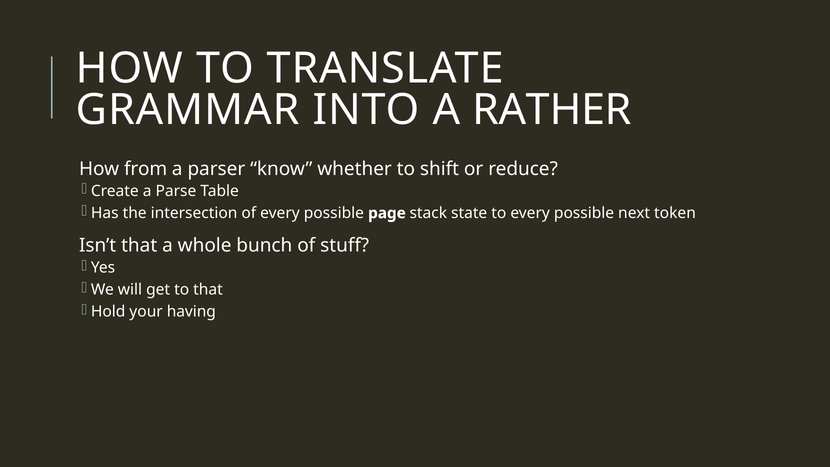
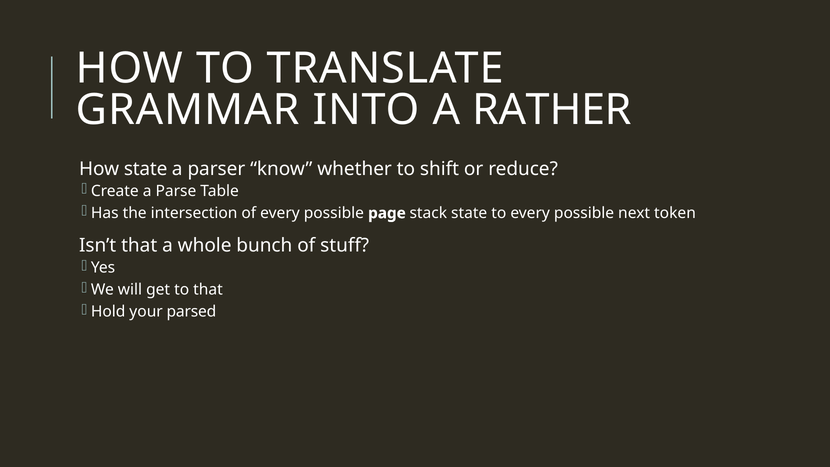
How from: from -> state
having: having -> parsed
